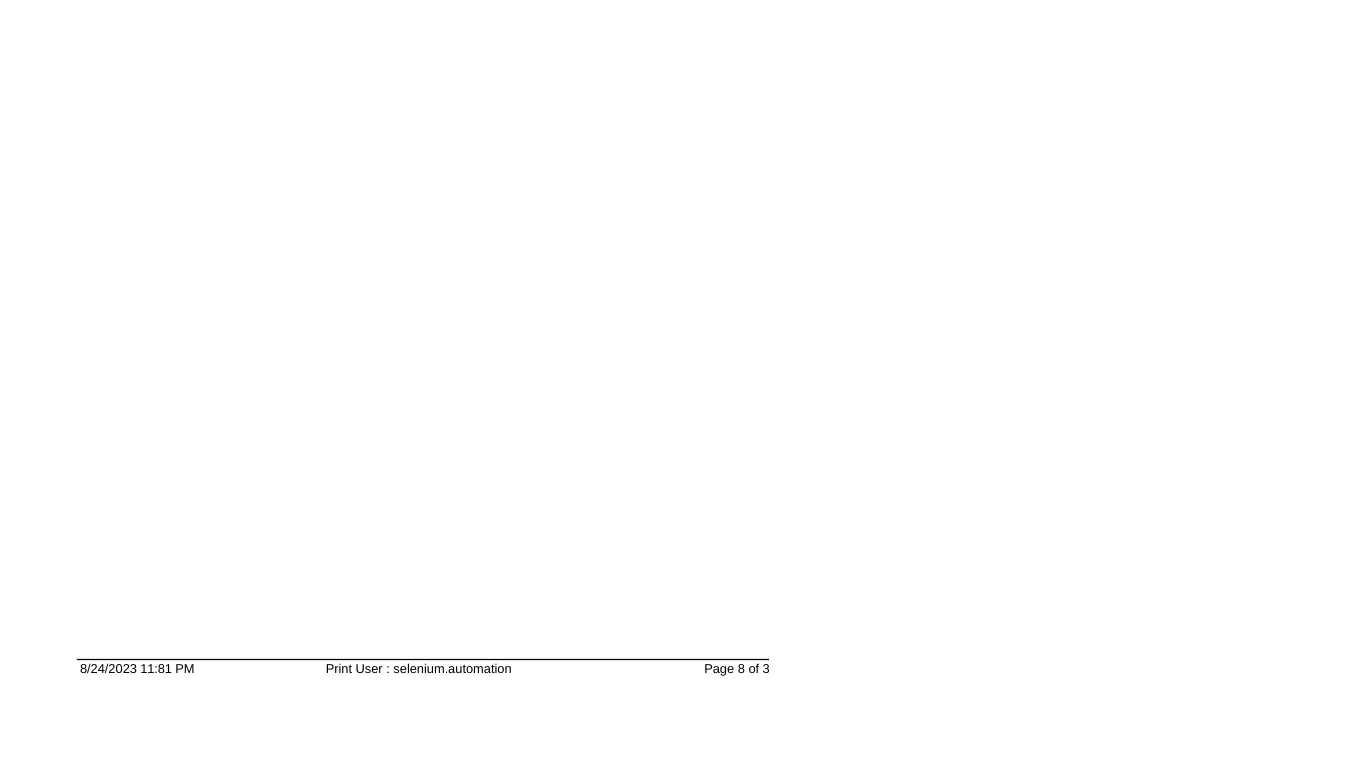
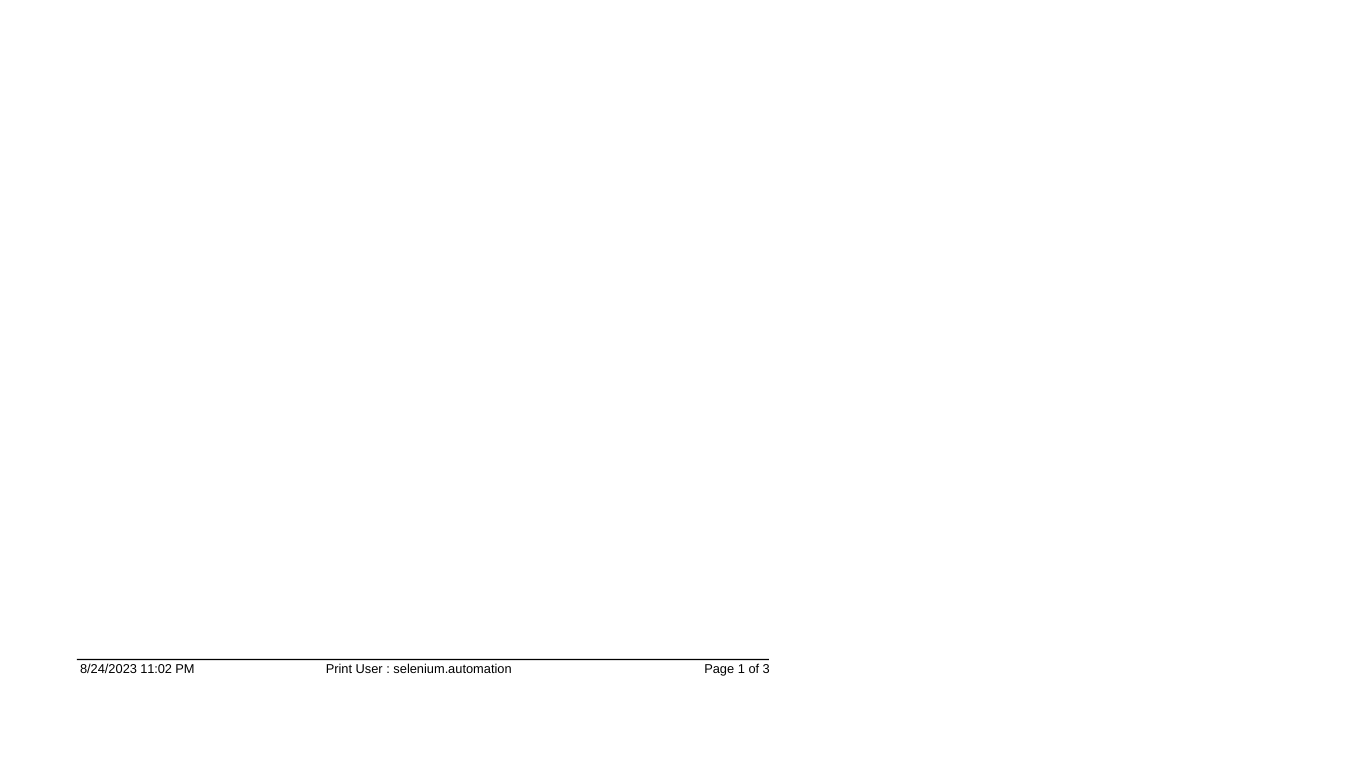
11:81: 11:81 -> 11:02
8: 8 -> 1
